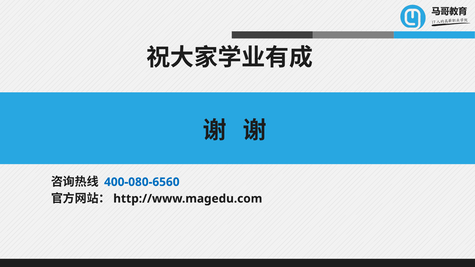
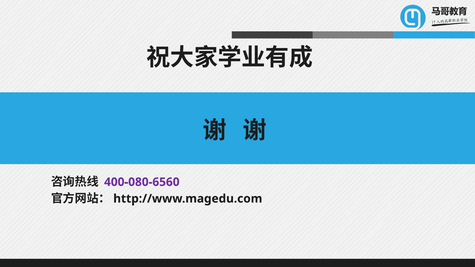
400-080-6560 colour: blue -> purple
